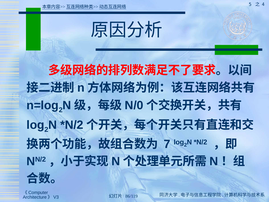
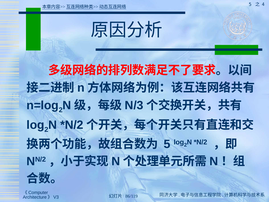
N/0: N/0 -> N/3
7 at (167, 144): 7 -> 5
